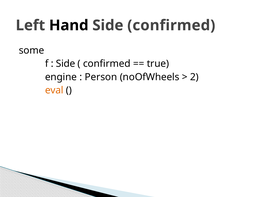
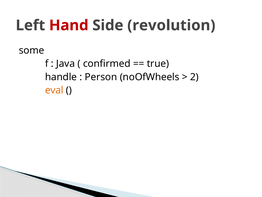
Hand colour: black -> red
Side confirmed: confirmed -> revolution
Side at (66, 64): Side -> Java
engine: engine -> handle
